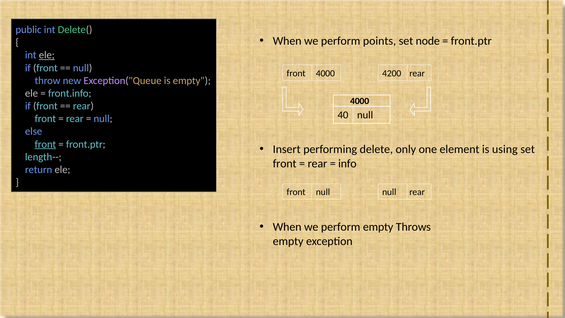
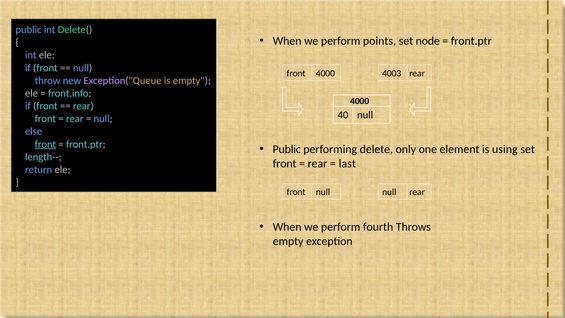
ele at (47, 55) underline: present -> none
4200: 4200 -> 4003
Insert at (287, 149): Insert -> Public
info: info -> last
perform empty: empty -> fourth
